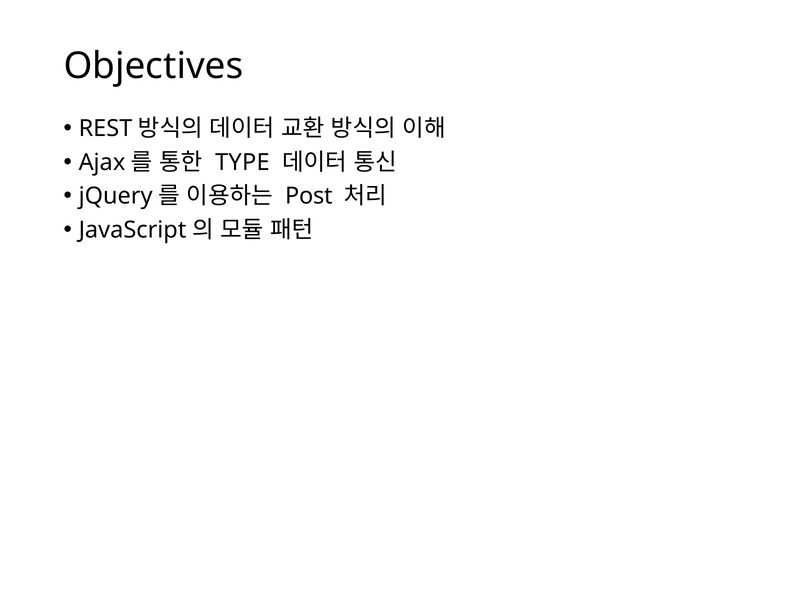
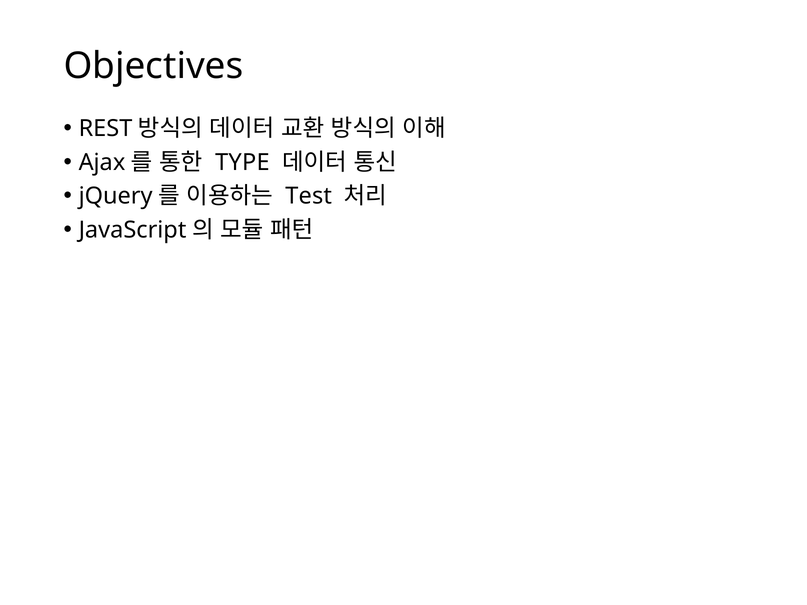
Post: Post -> Test
